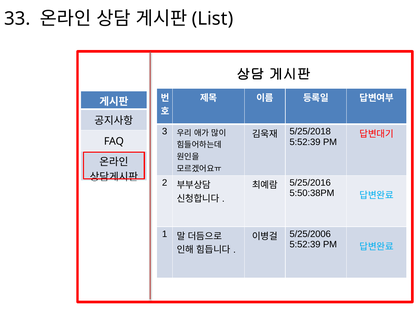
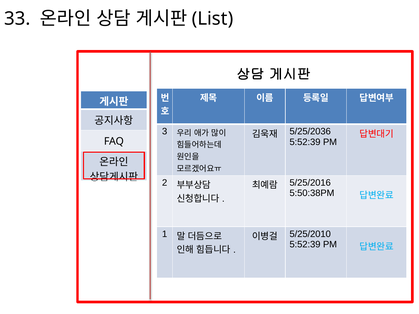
5/25/2018: 5/25/2018 -> 5/25/2036
5/25/2006: 5/25/2006 -> 5/25/2010
